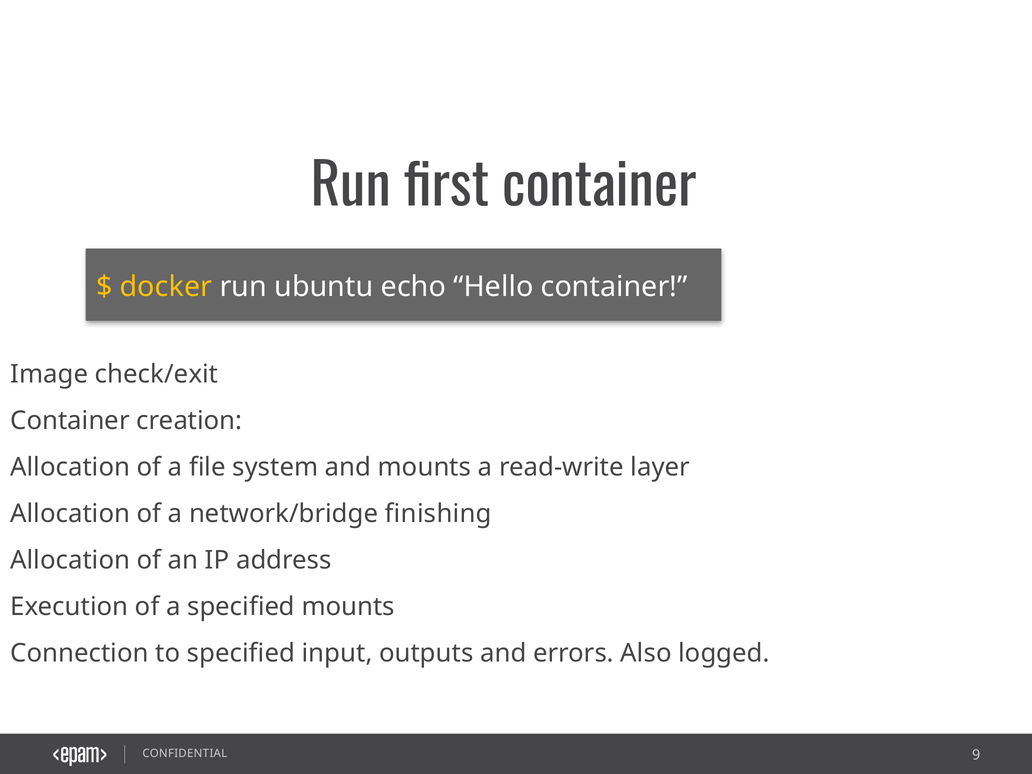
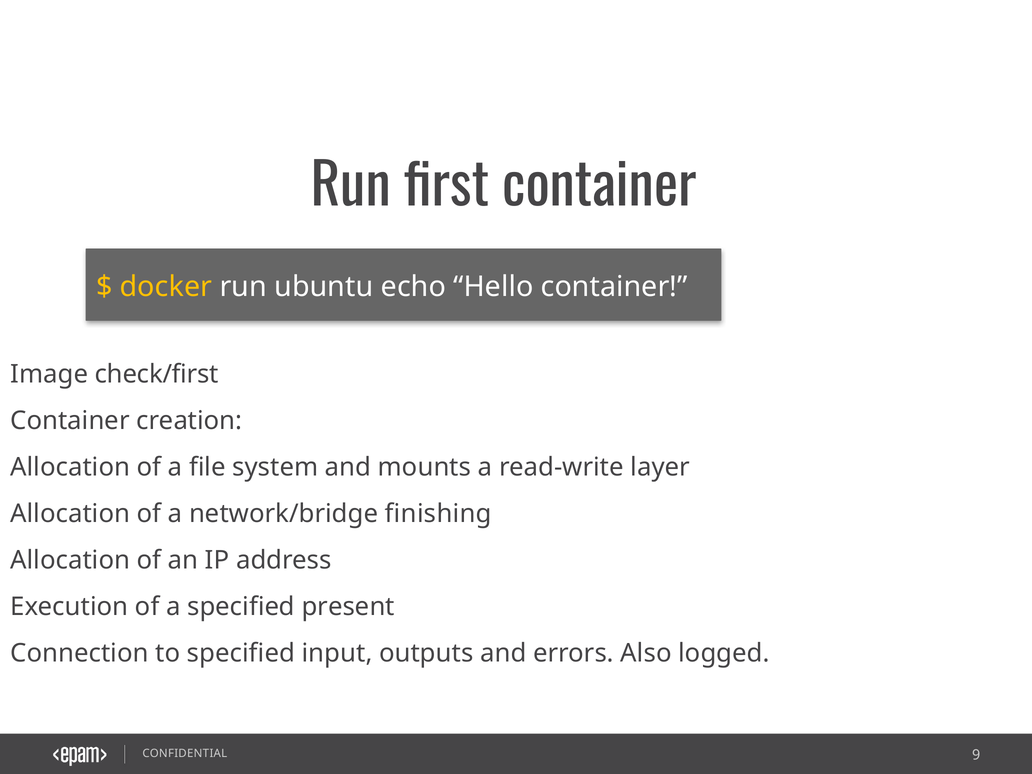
check/exit: check/exit -> check/first
specified mounts: mounts -> present
